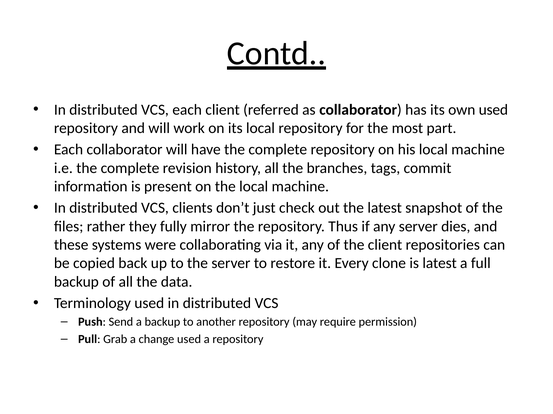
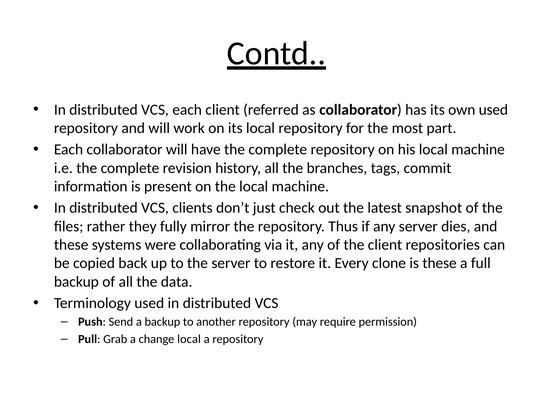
is latest: latest -> these
change used: used -> local
